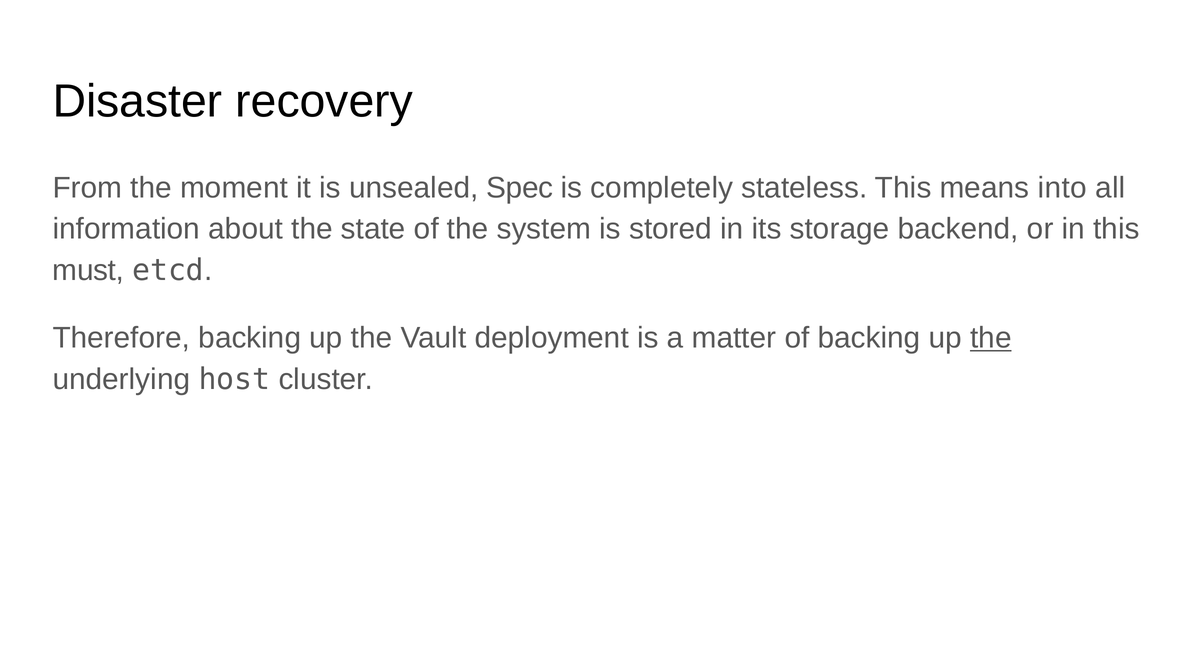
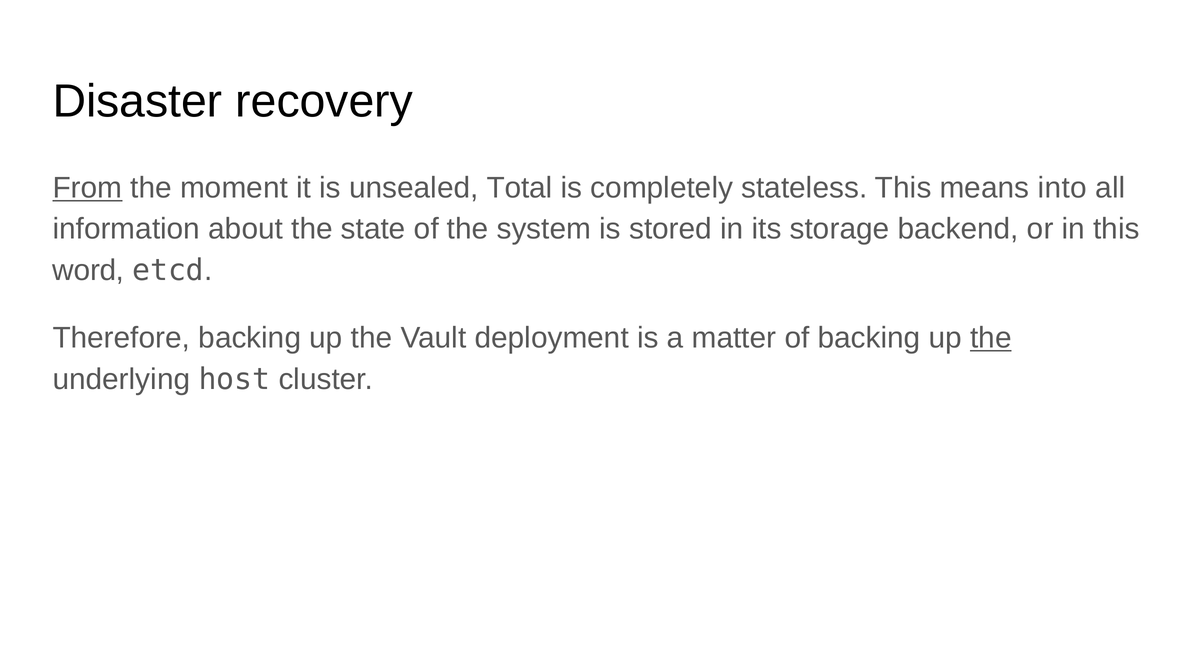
From underline: none -> present
Spec: Spec -> Total
must: must -> word
